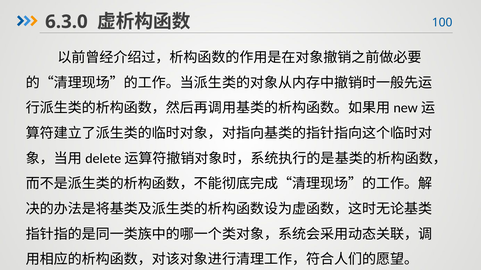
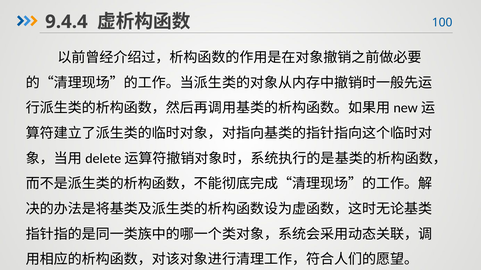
6.3.0: 6.3.0 -> 9.4.4
